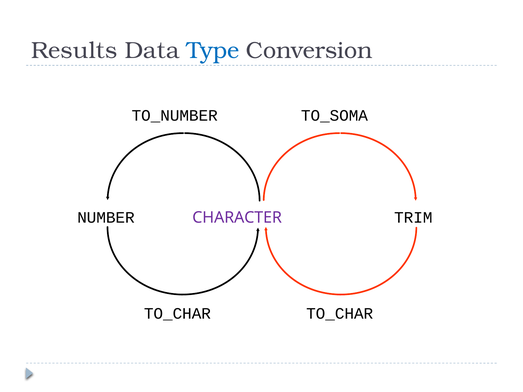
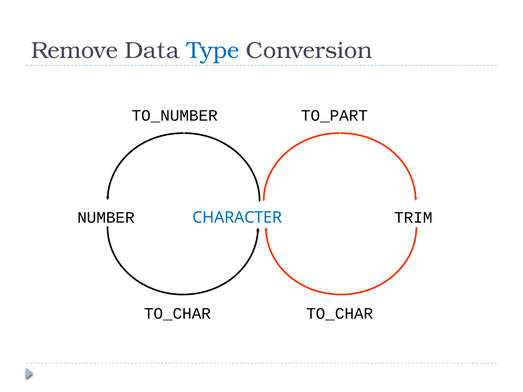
Results: Results -> Remove
TO_SOMA: TO_SOMA -> TO_PART
CHARACTER colour: purple -> blue
